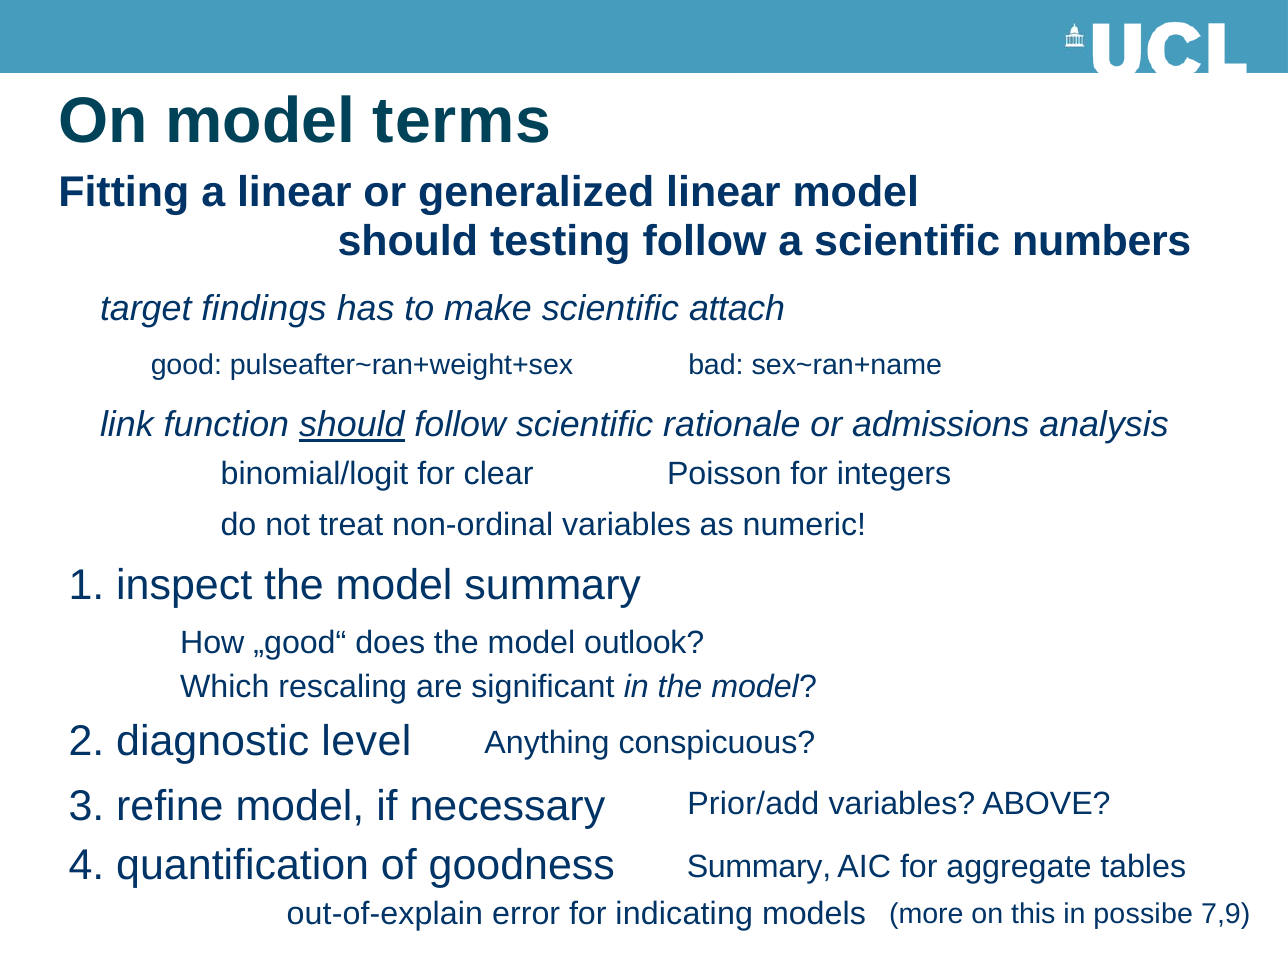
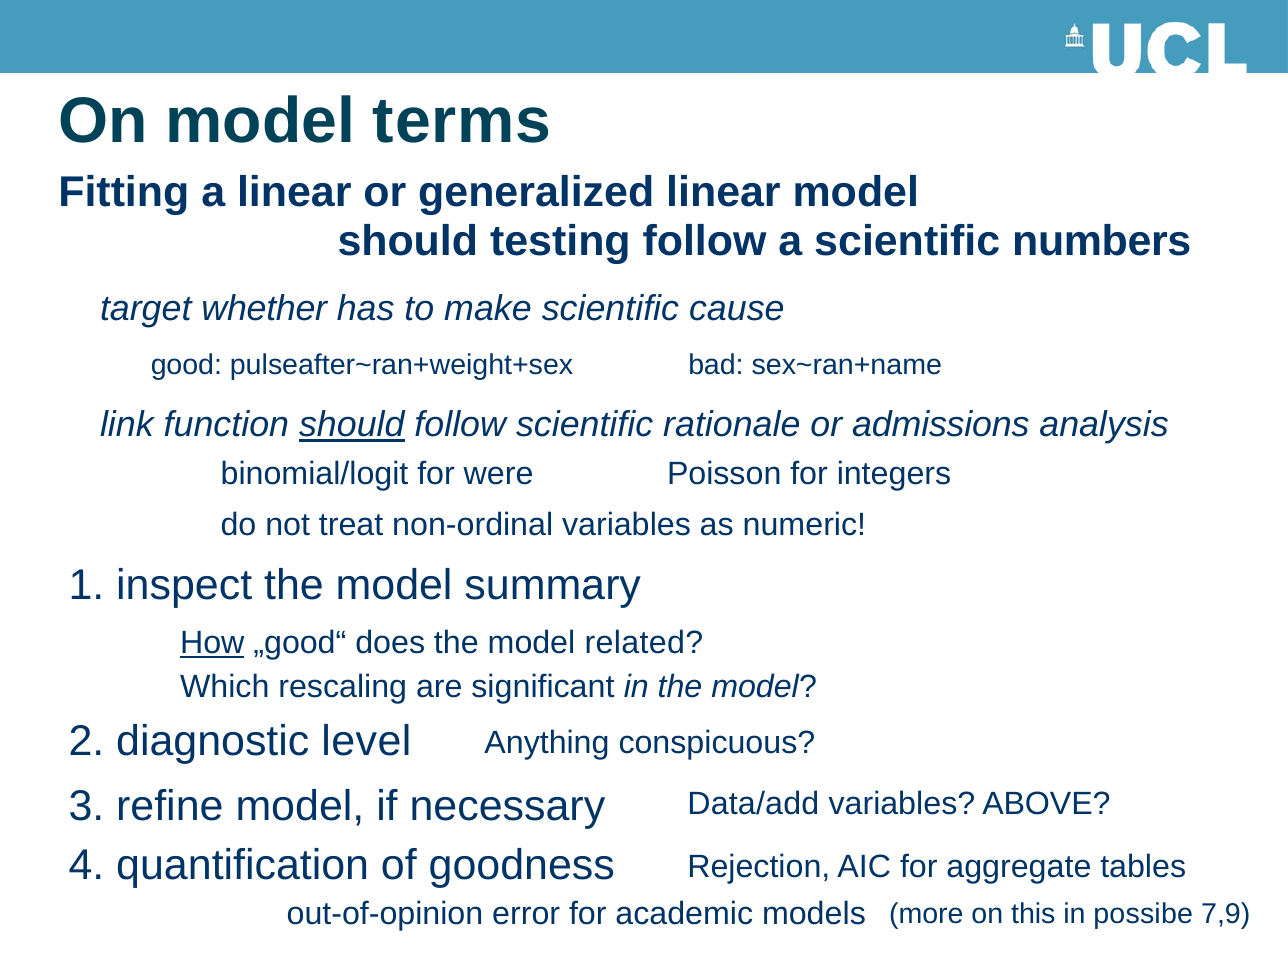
findings: findings -> whether
attach: attach -> cause
clear: clear -> were
How underline: none -> present
outlook: outlook -> related
Prior/add: Prior/add -> Data/add
Summary at (759, 867): Summary -> Rejection
out-of-explain: out-of-explain -> out-of-opinion
indicating: indicating -> academic
